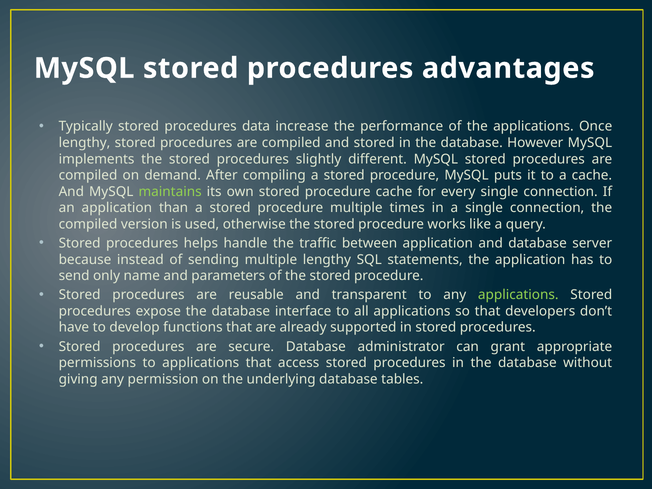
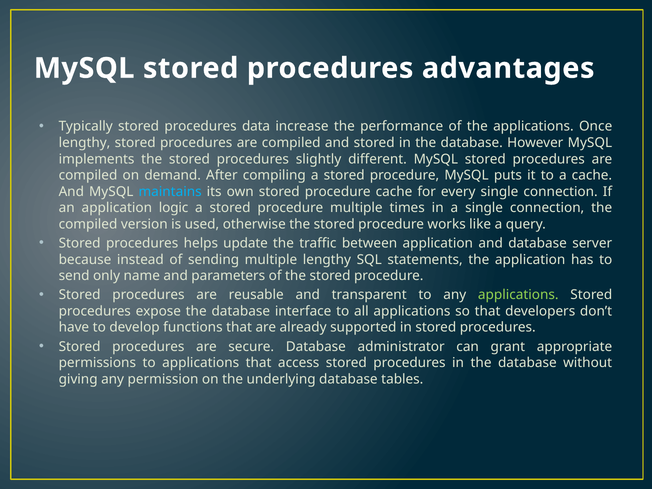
maintains colour: light green -> light blue
than: than -> logic
handle: handle -> update
